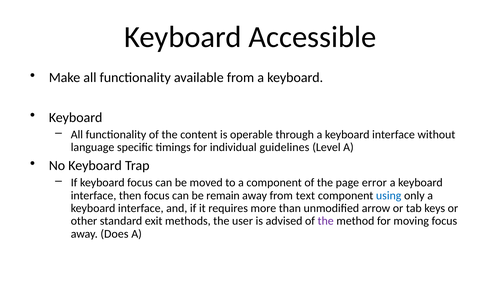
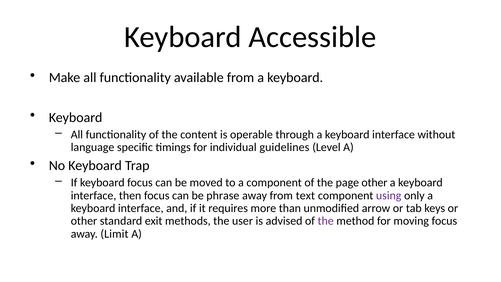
page error: error -> other
remain: remain -> phrase
using colour: blue -> purple
Does: Does -> Limit
